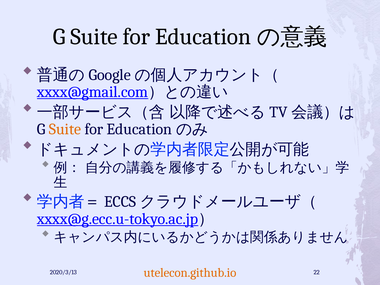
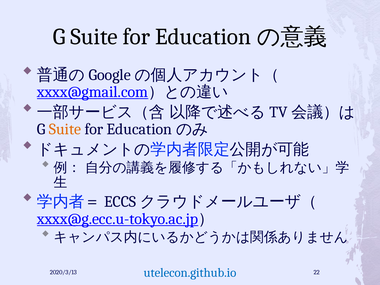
utelecon.github.io colour: orange -> blue
